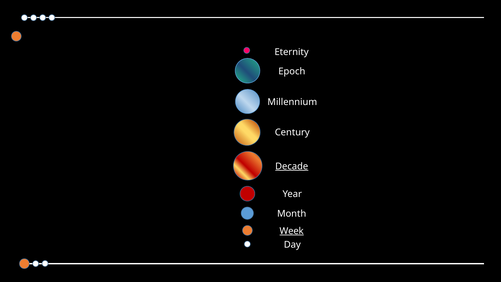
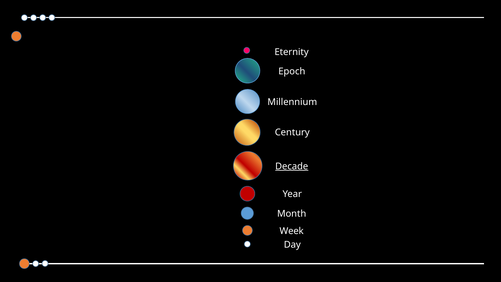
Week underline: present -> none
